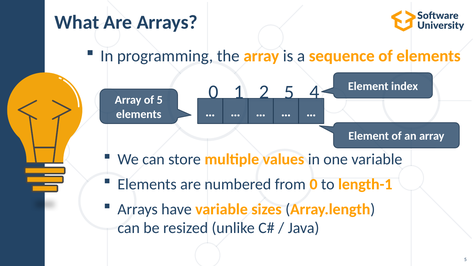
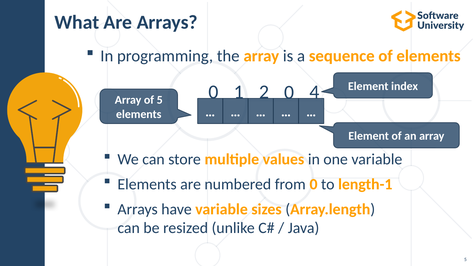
2 5: 5 -> 0
